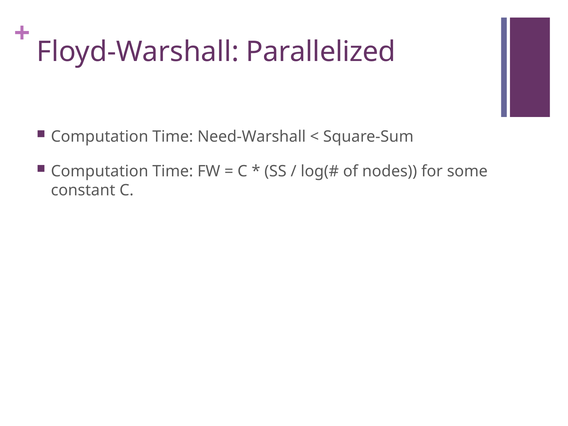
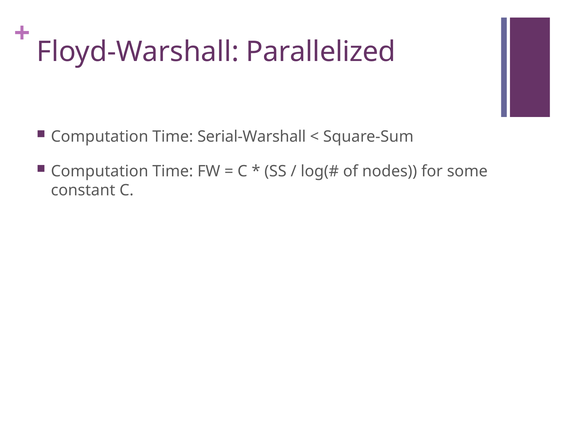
Need-Warshall: Need-Warshall -> Serial-Warshall
